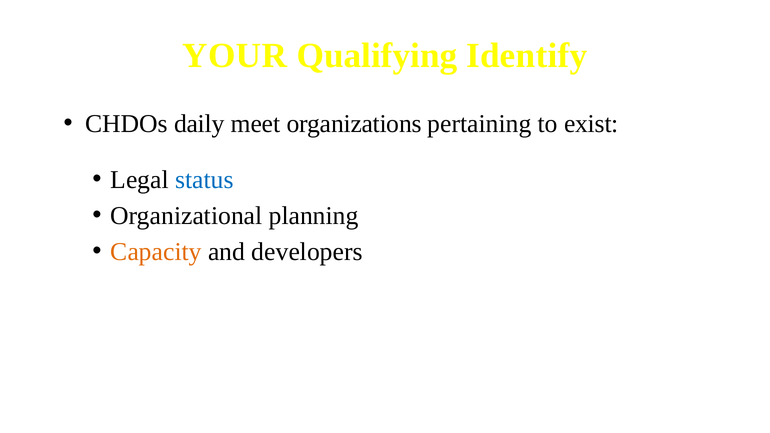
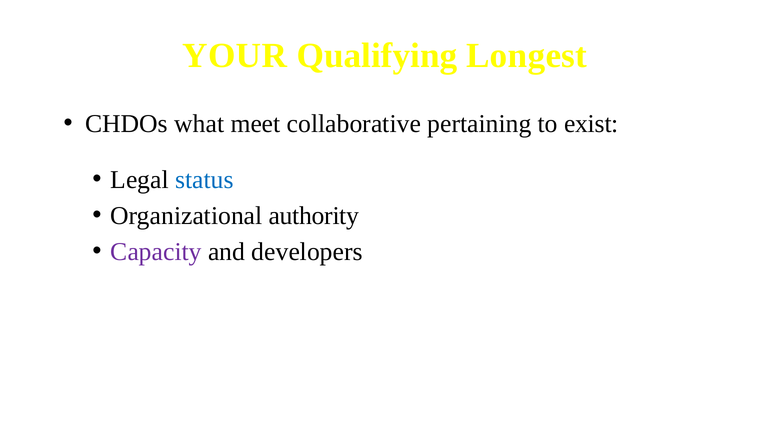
Identify: Identify -> Longest
daily: daily -> what
organizations: organizations -> collaborative
planning: planning -> authority
Capacity colour: orange -> purple
